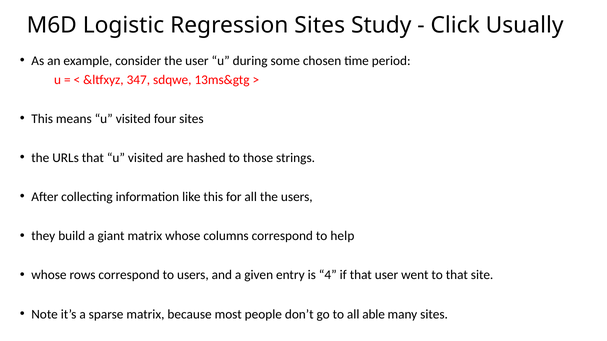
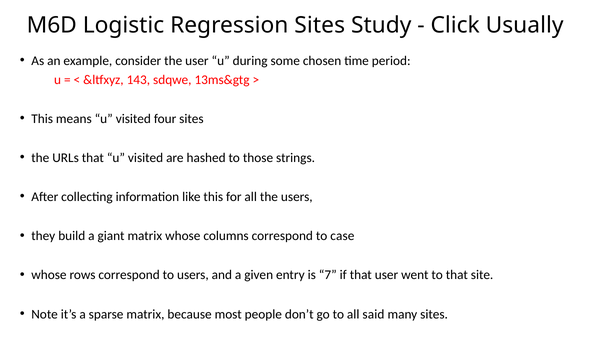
347: 347 -> 143
help: help -> case
4: 4 -> 7
able: able -> said
